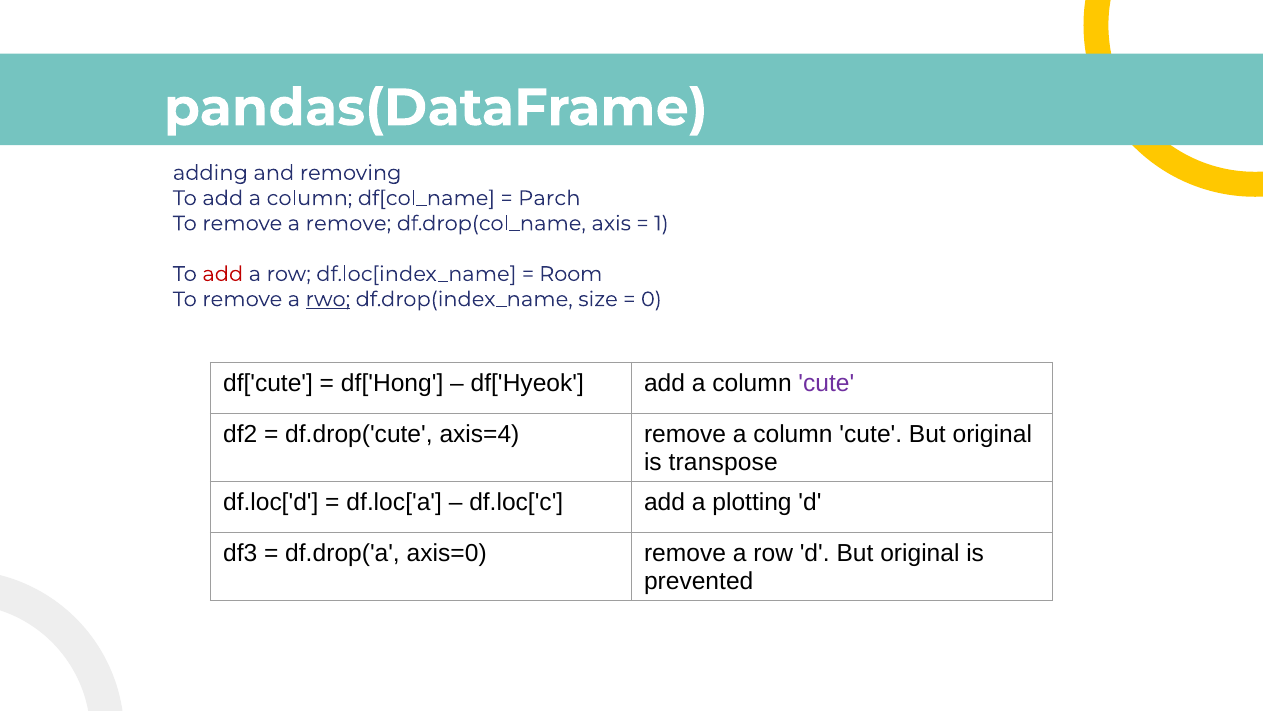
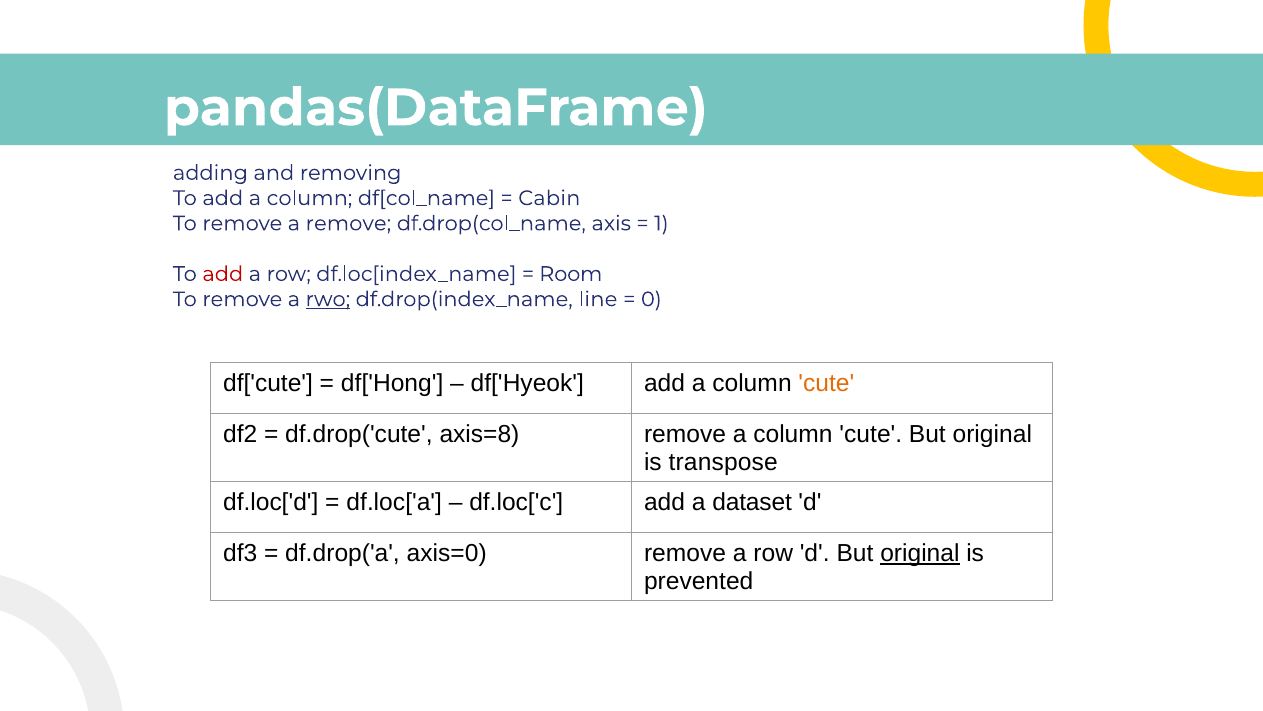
Parch: Parch -> Cabin
size: size -> line
cute at (826, 383) colour: purple -> orange
axis=4: axis=4 -> axis=8
plotting: plotting -> dataset
original at (920, 553) underline: none -> present
